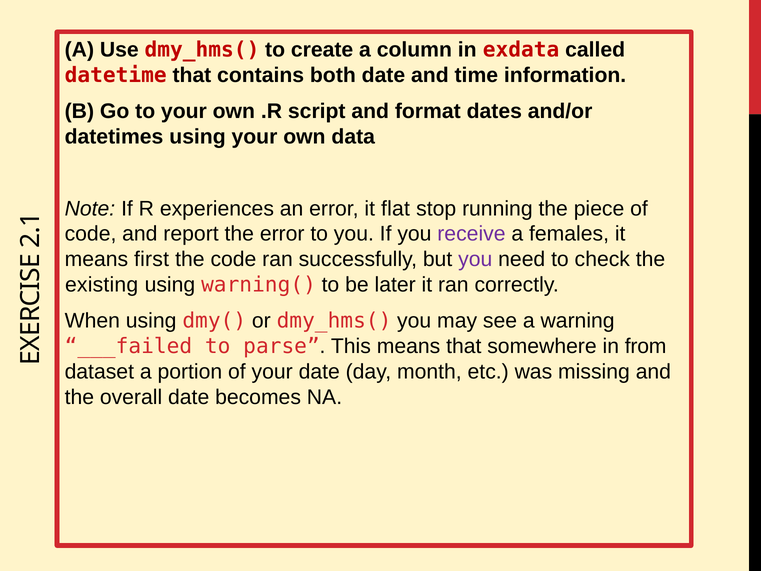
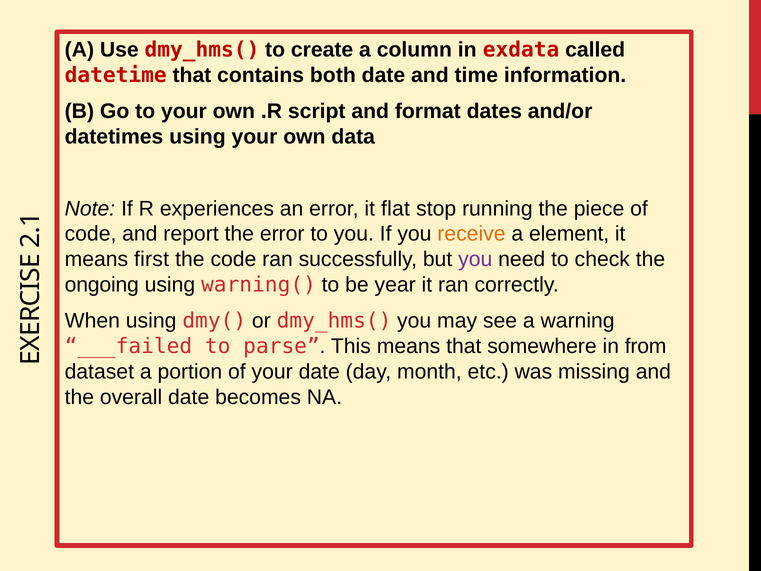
receive colour: purple -> orange
females: females -> element
existing: existing -> ongoing
later: later -> year
